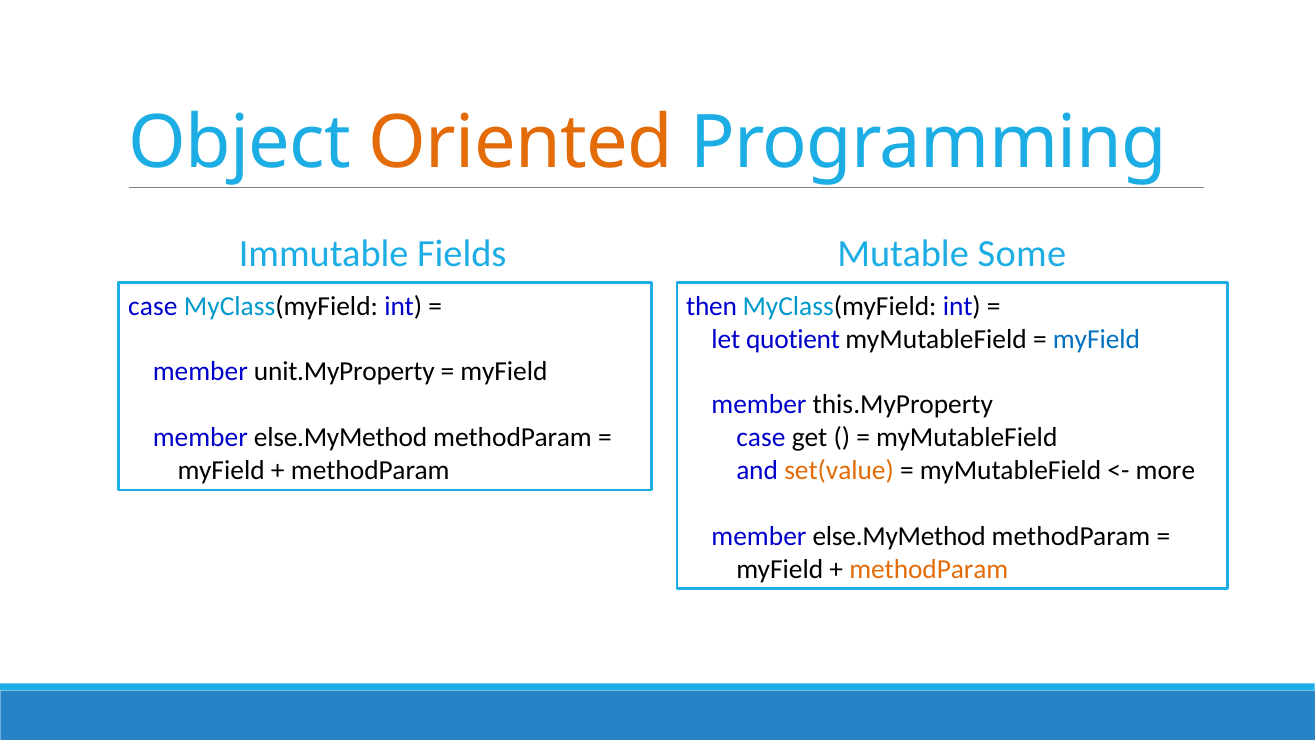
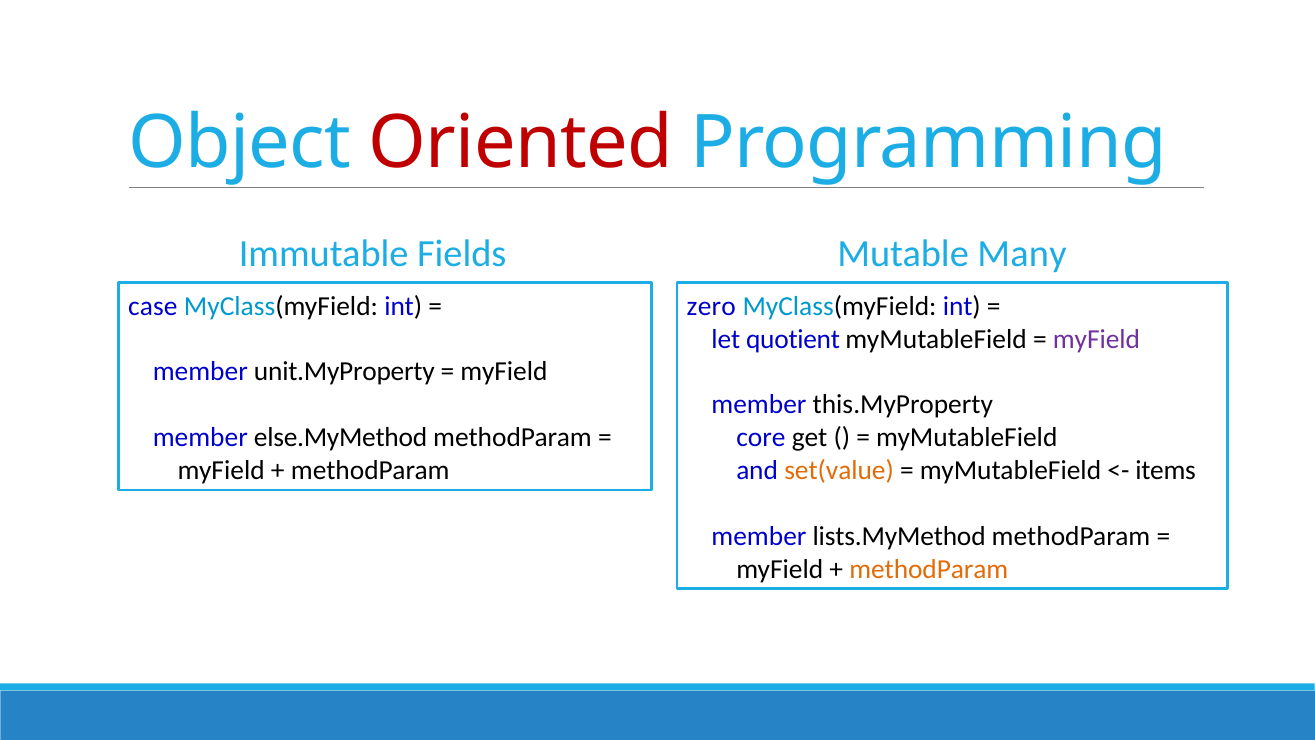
Oriented colour: orange -> red
Some: Some -> Many
then: then -> zero
myField at (1096, 339) colour: blue -> purple
case at (761, 438): case -> core
more: more -> items
else.MyMethod at (899, 536): else.MyMethod -> lists.MyMethod
